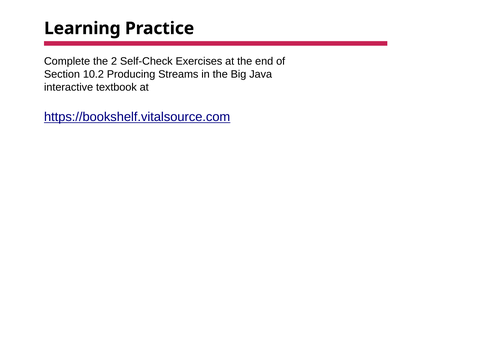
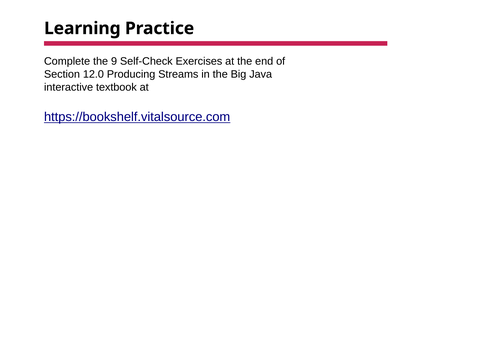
2: 2 -> 9
10.2: 10.2 -> 12.0
